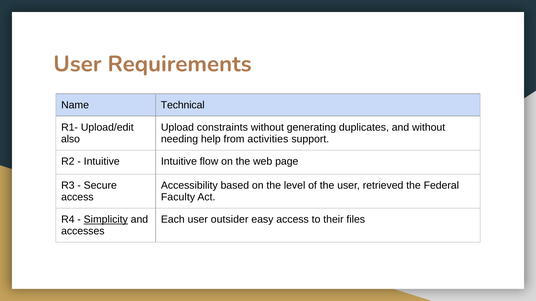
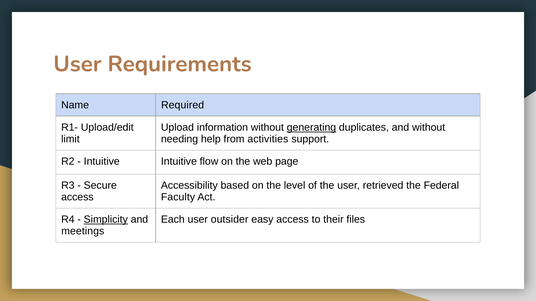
Technical: Technical -> Required
constraints: constraints -> information
generating underline: none -> present
also: also -> limit
accesses: accesses -> meetings
